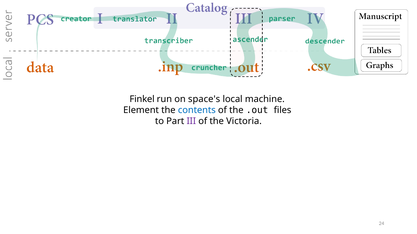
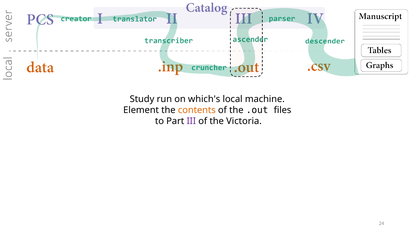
Finkel: Finkel -> Study
space's: space's -> which's
contents colour: blue -> orange
